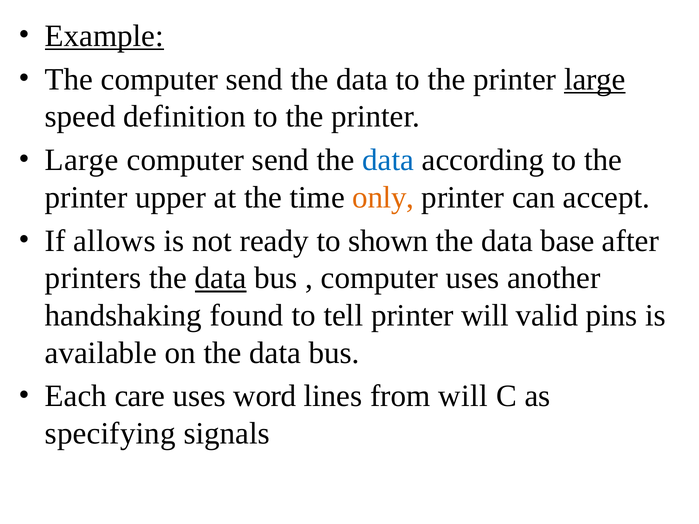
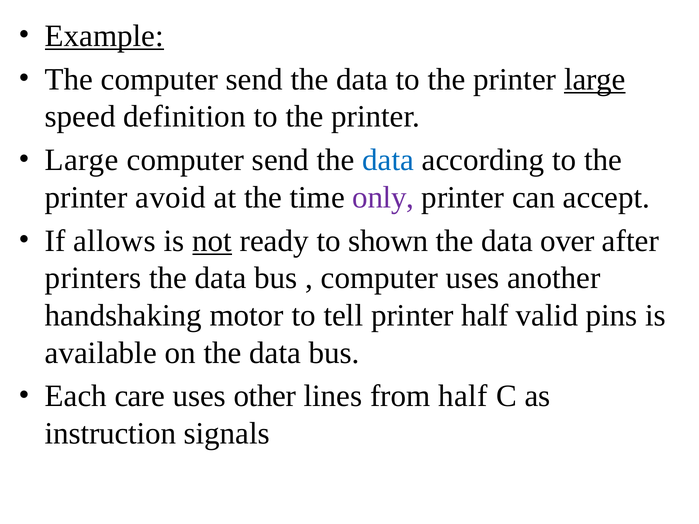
upper: upper -> avoid
only colour: orange -> purple
not underline: none -> present
base: base -> over
data at (221, 278) underline: present -> none
found: found -> motor
printer will: will -> half
word: word -> other
from will: will -> half
specifying: specifying -> instruction
